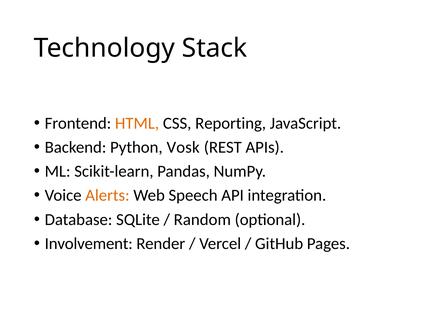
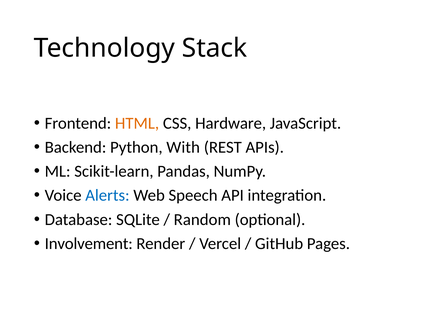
Reporting: Reporting -> Hardware
Vosk: Vosk -> With
Alerts colour: orange -> blue
